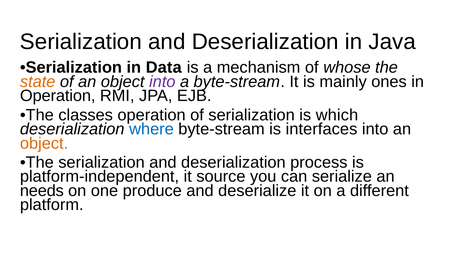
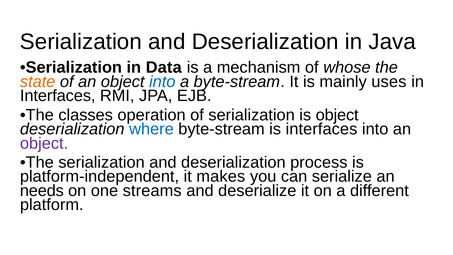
into at (162, 82) colour: purple -> blue
ones: ones -> uses
Operation at (58, 96): Operation -> Interfaces
is which: which -> object
object at (44, 143) colour: orange -> purple
source: source -> makes
produce: produce -> streams
